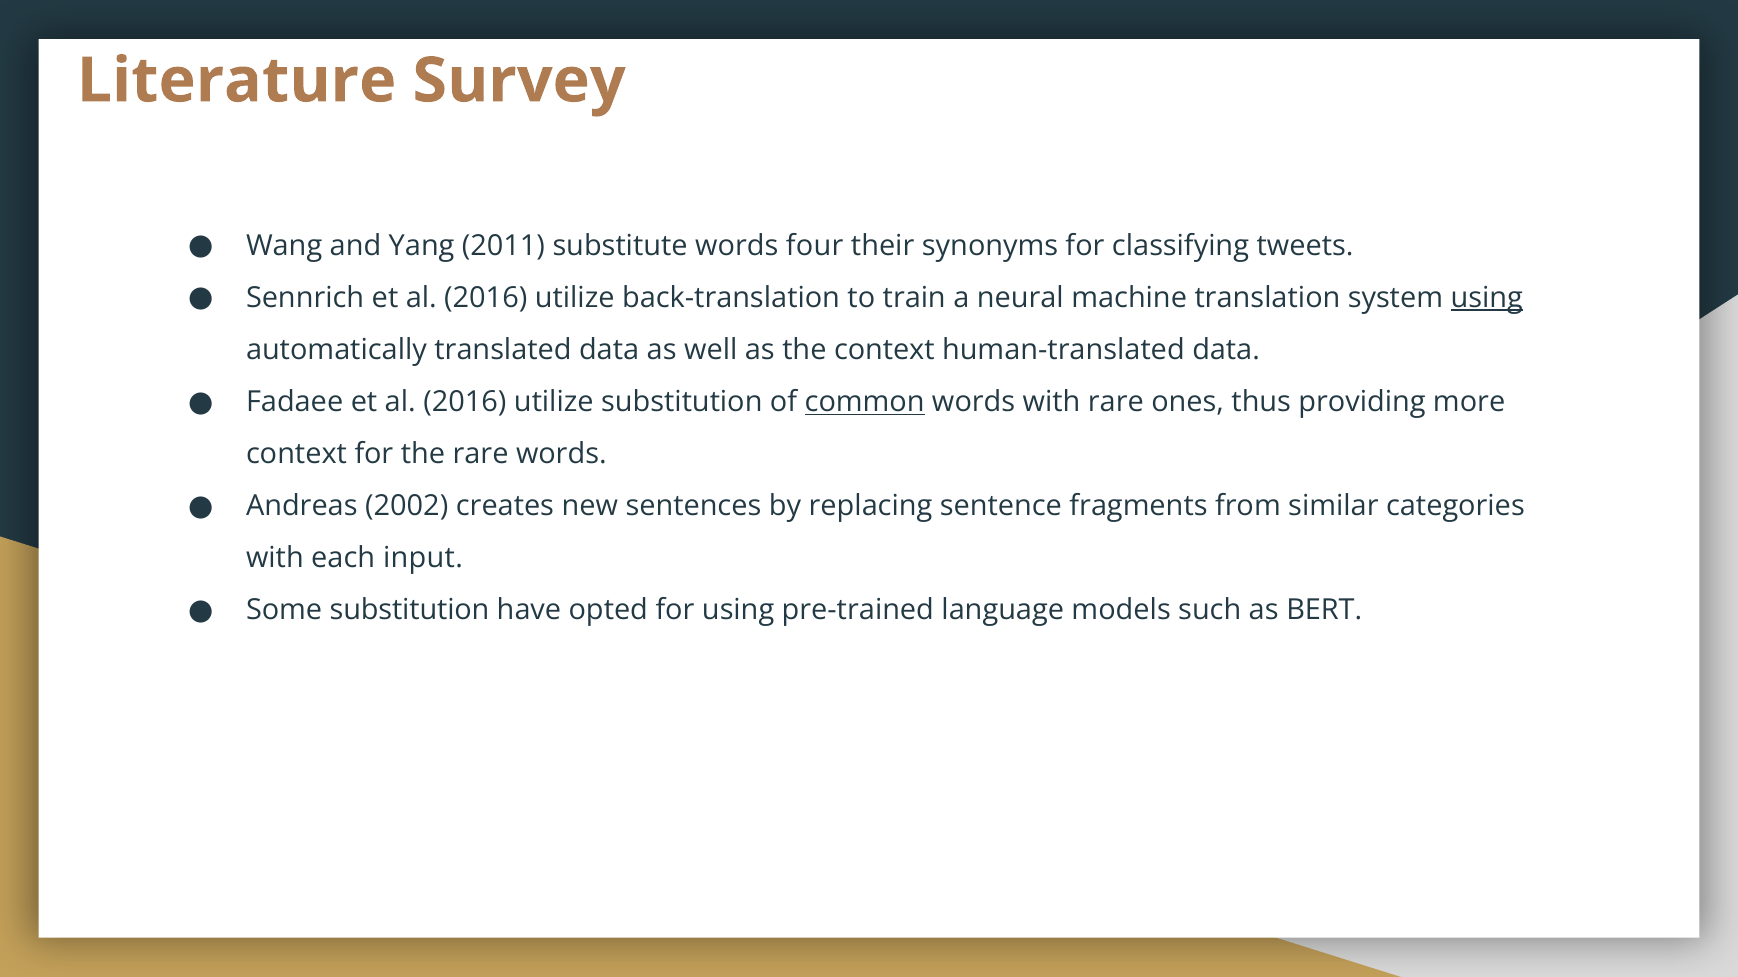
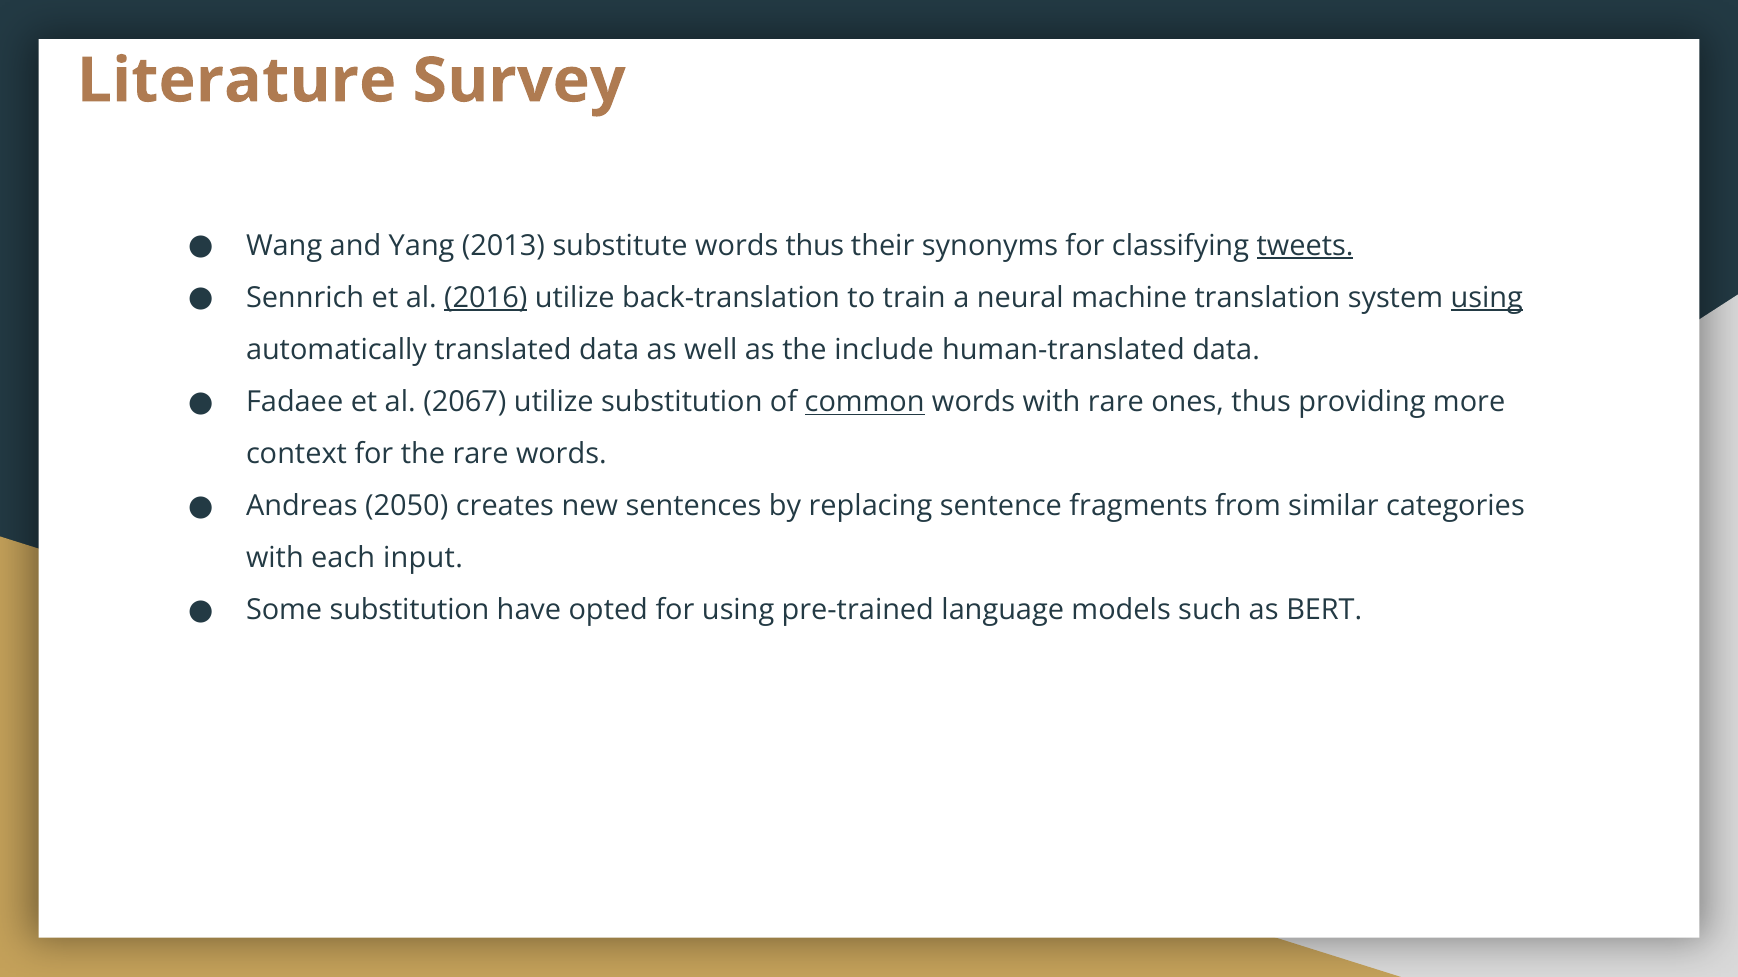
2011: 2011 -> 2013
words four: four -> thus
tweets underline: none -> present
2016 at (486, 298) underline: none -> present
the context: context -> include
Fadaee et al 2016: 2016 -> 2067
2002: 2002 -> 2050
